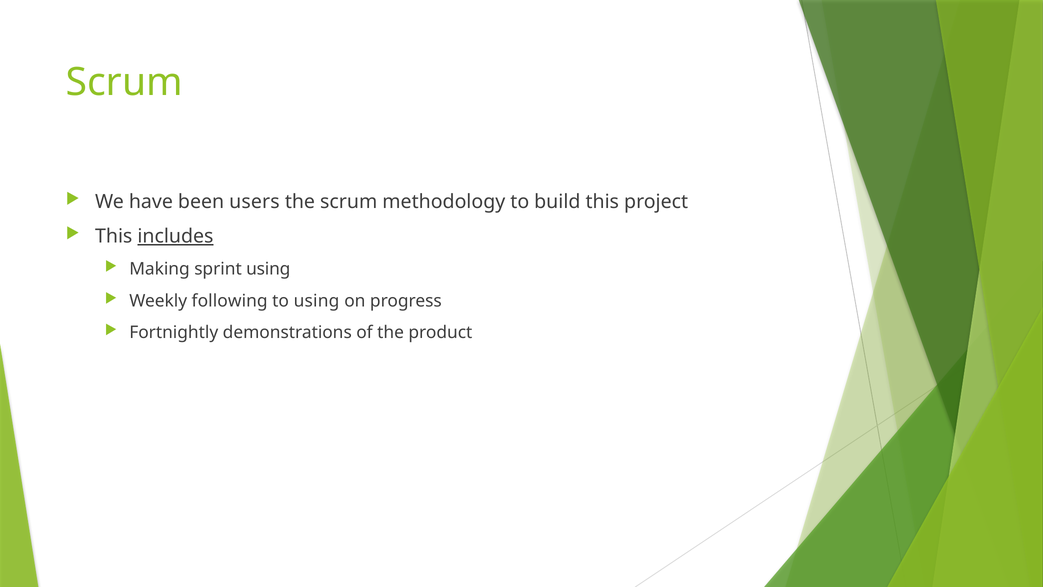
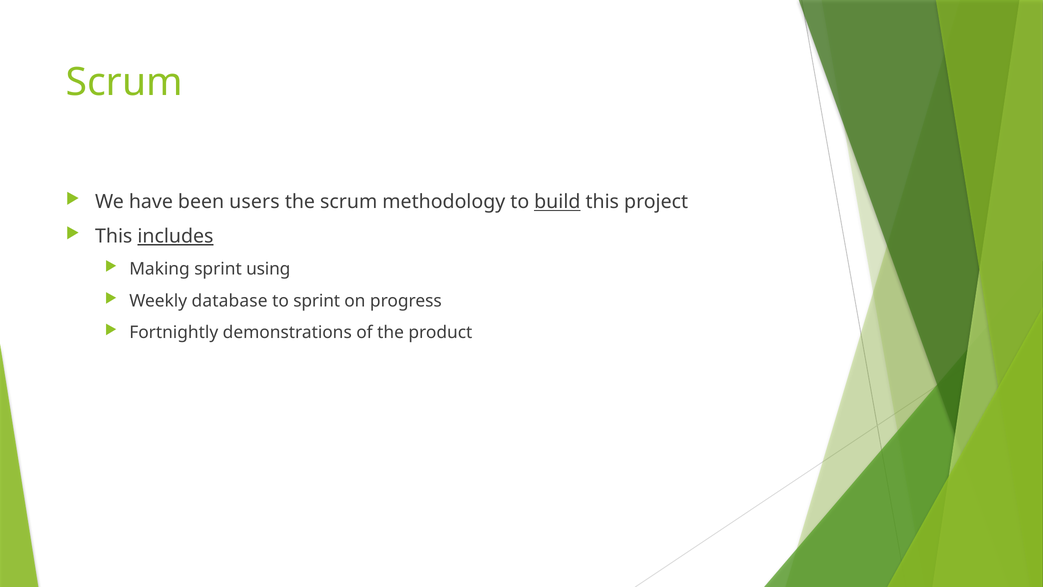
build underline: none -> present
following: following -> database
to using: using -> sprint
